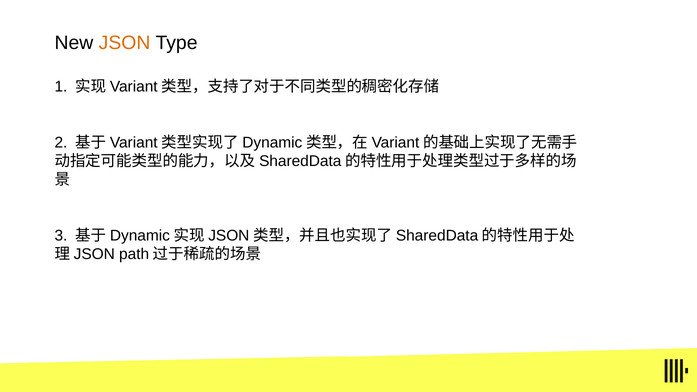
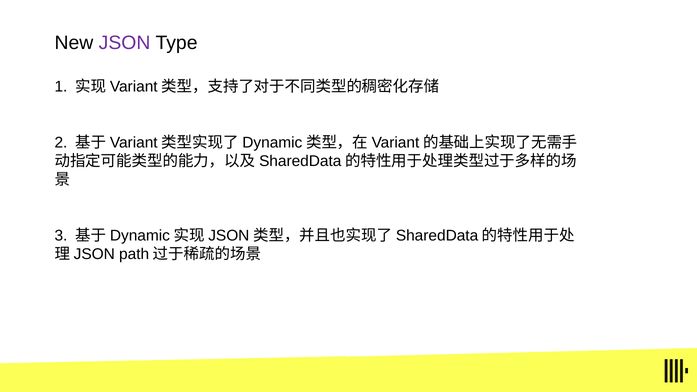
JSON colour: orange -> purple
